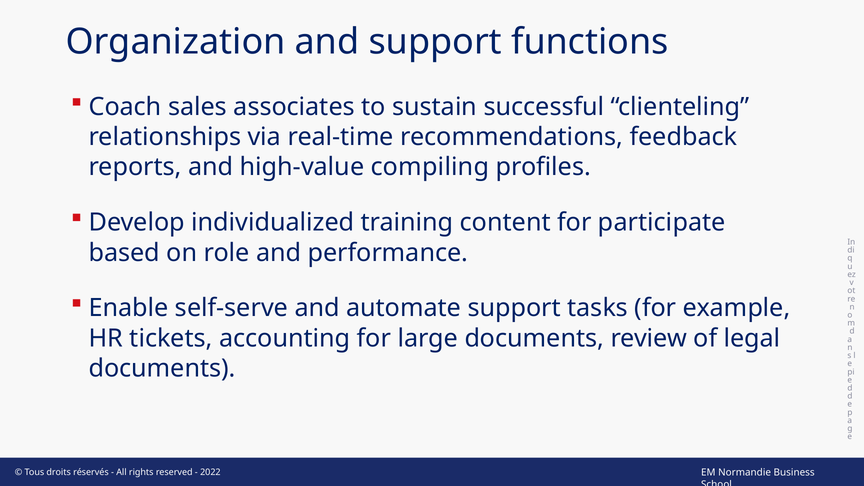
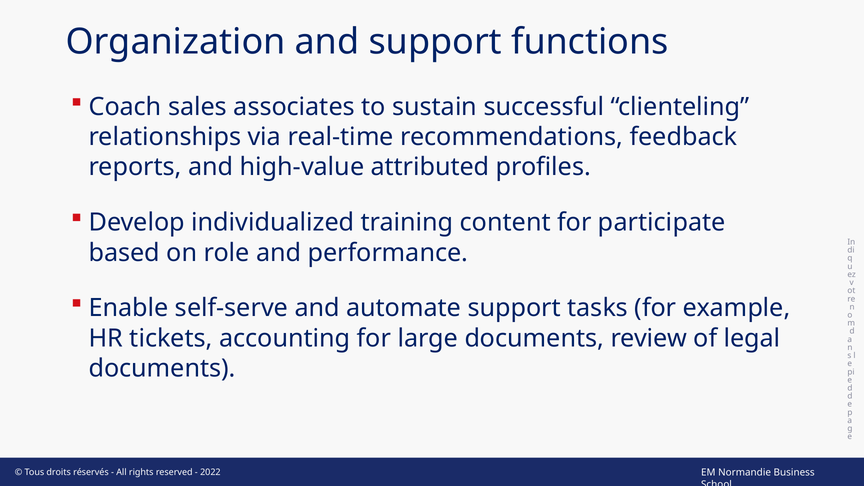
compiling: compiling -> attributed
